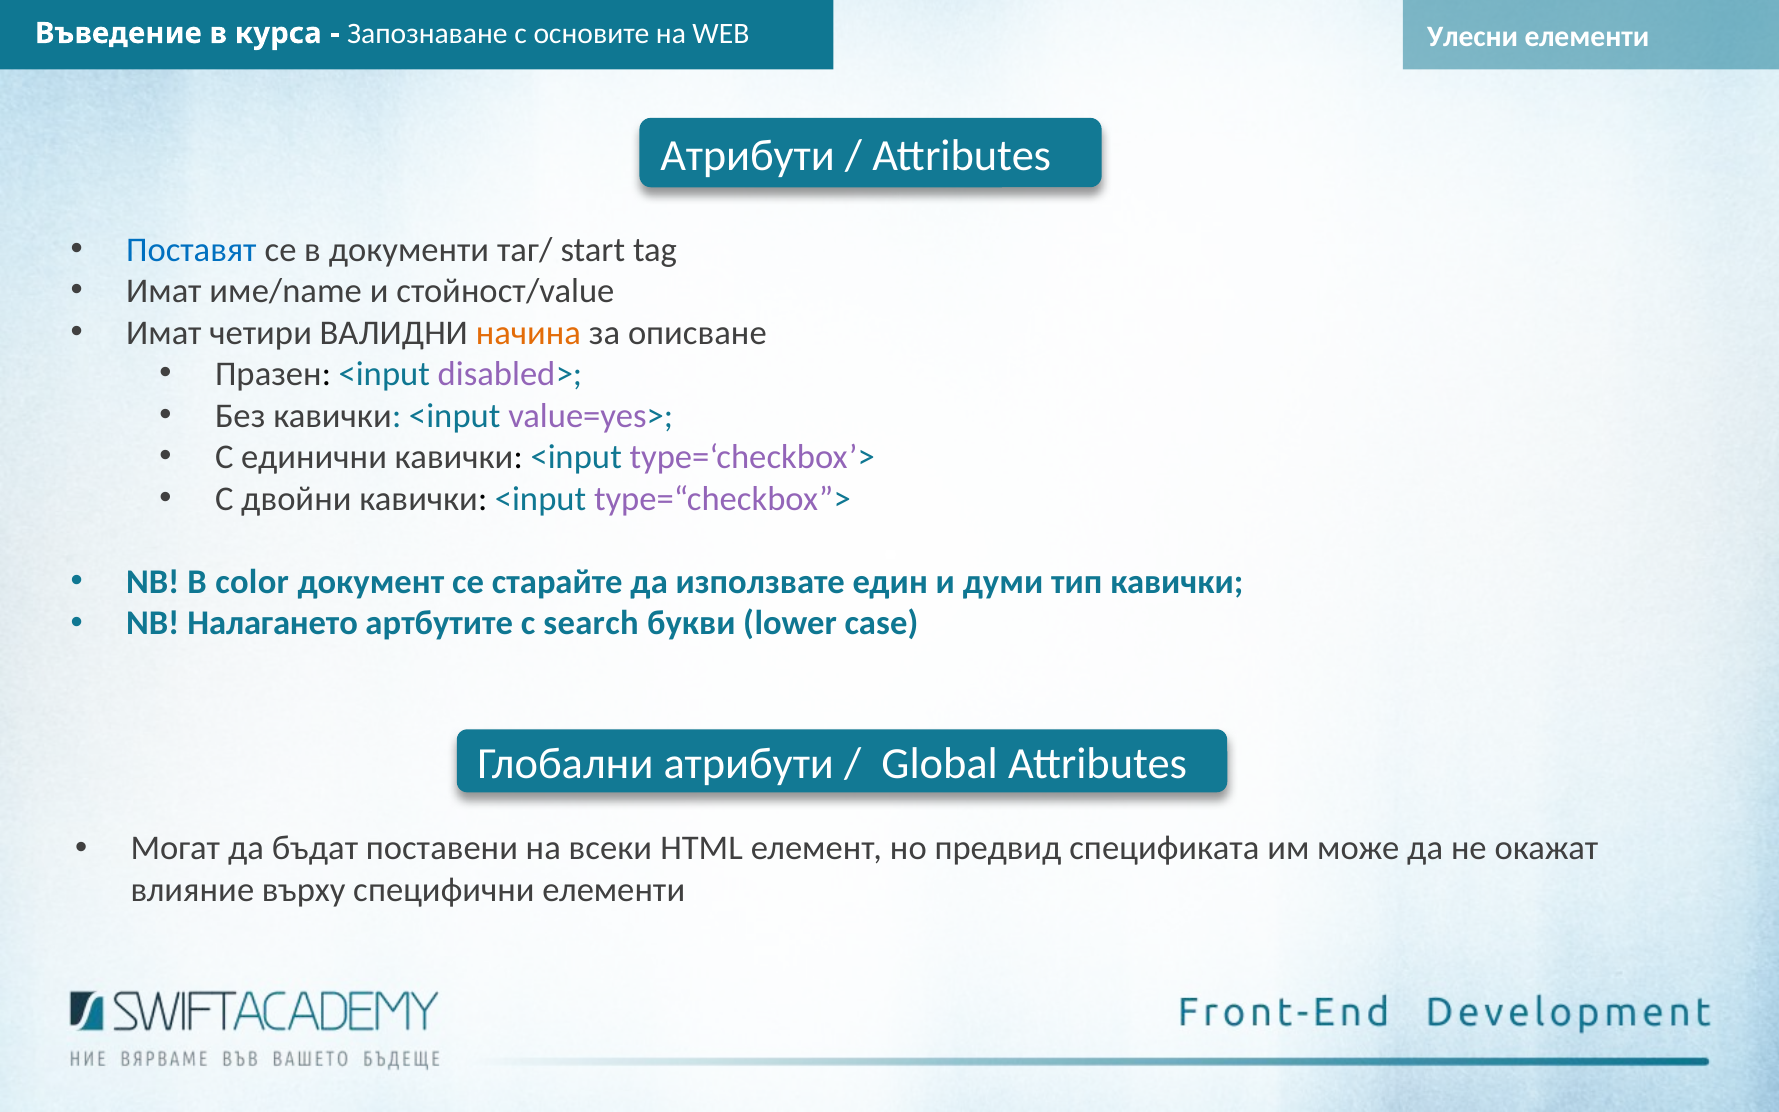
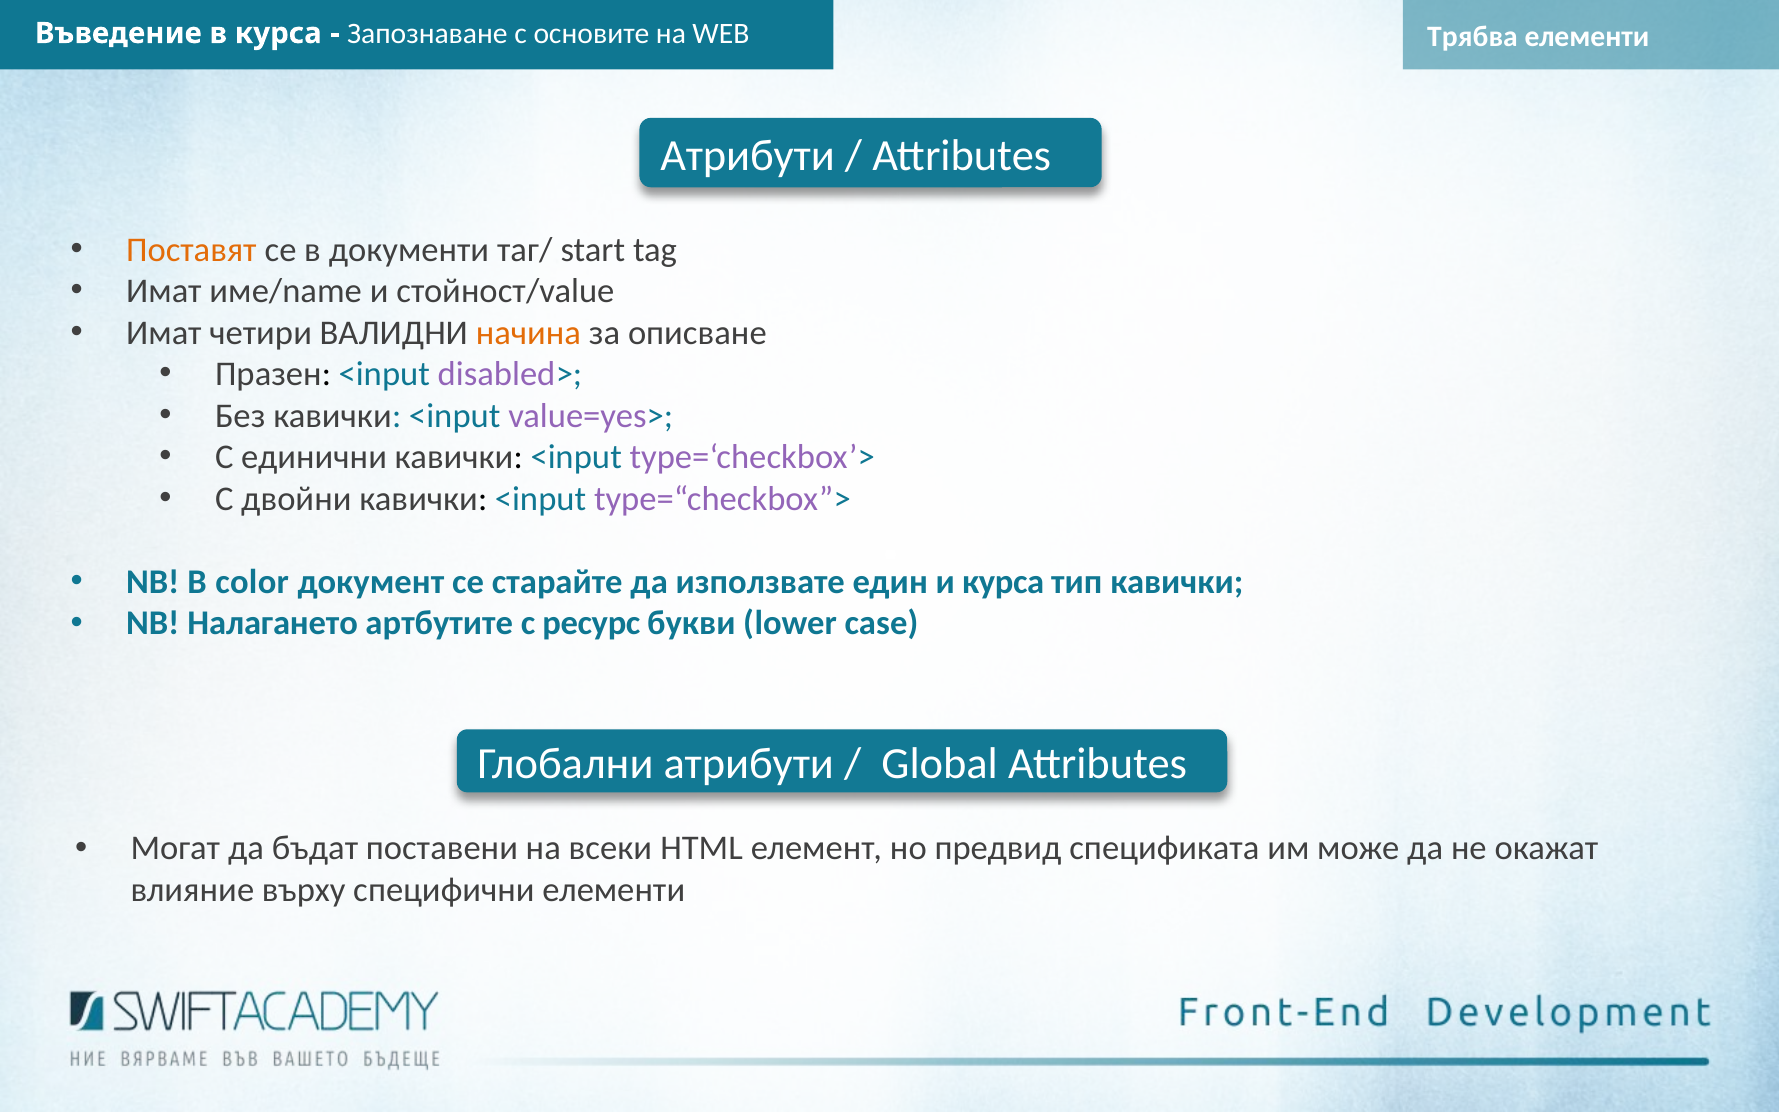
Улесни: Улесни -> Трябва
Поставят colour: blue -> orange
и думи: думи -> курса
search: search -> ресурс
